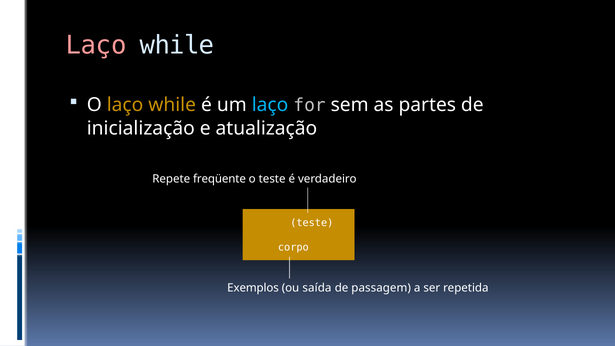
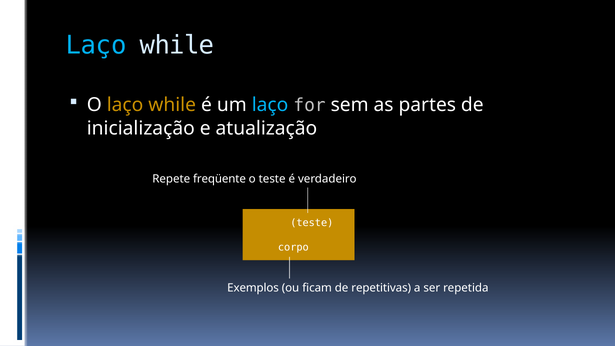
Laço at (96, 45) colour: pink -> light blue
saída: saída -> ficam
passagem: passagem -> repetitivas
